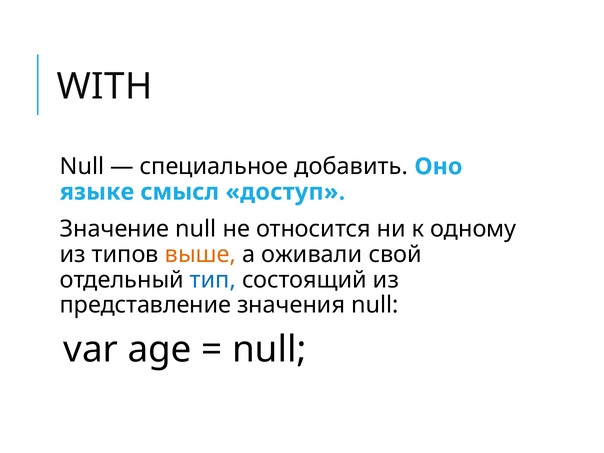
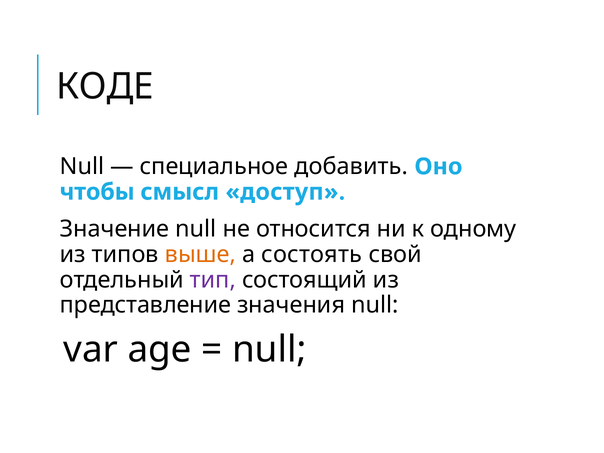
WITH: WITH -> КОДЕ
языке: языке -> чтобы
оживали: оживали -> состоять
тип colour: blue -> purple
